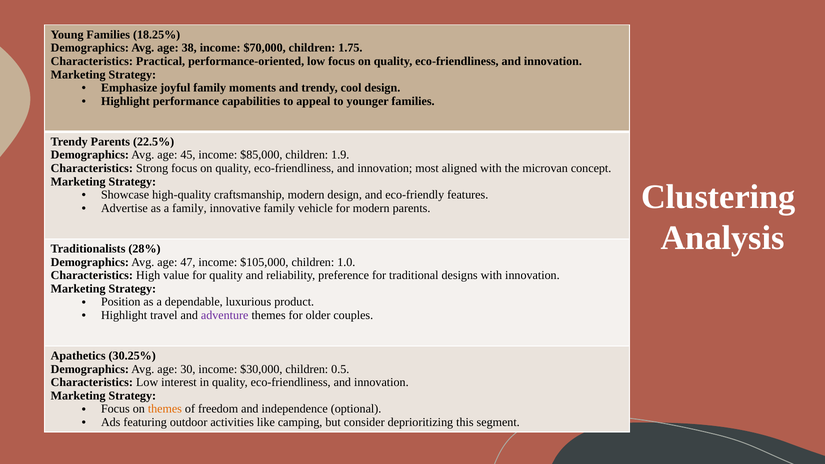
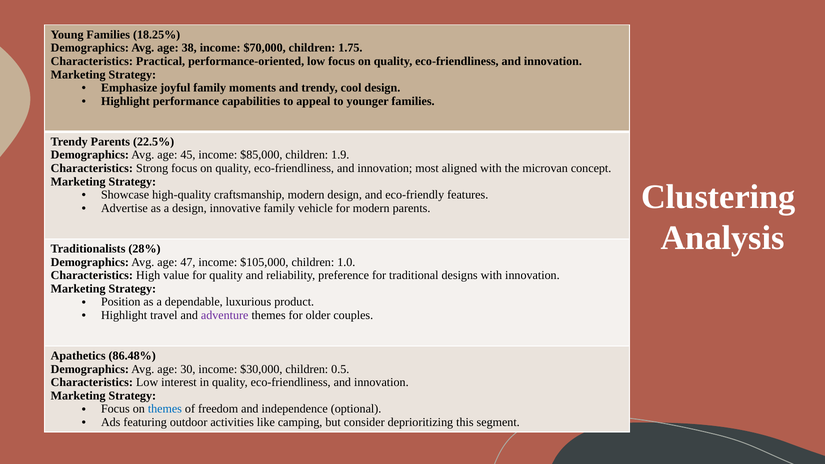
a family: family -> design
30.25%: 30.25% -> 86.48%
themes at (165, 409) colour: orange -> blue
